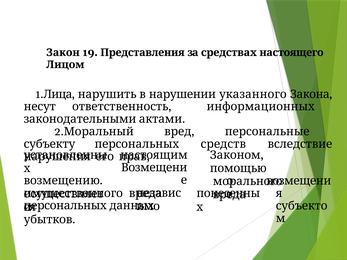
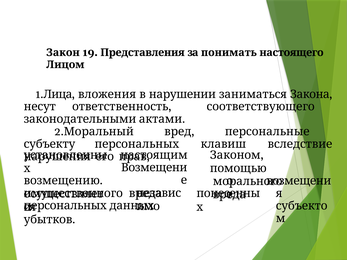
средствах: средствах -> понимать
нарушить: нарушить -> вложения
указанного: указанного -> заниматься
информационных: информационных -> соответствующего
средств: средств -> клавиш
